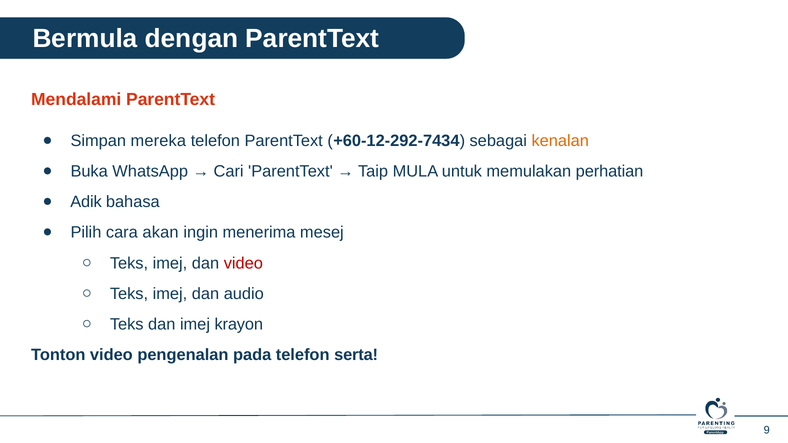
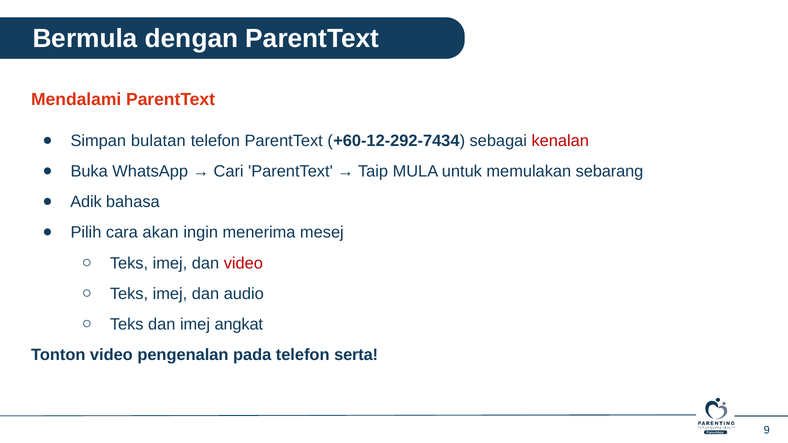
mereka: mereka -> bulatan
kenalan colour: orange -> red
perhatian: perhatian -> sebarang
krayon: krayon -> angkat
